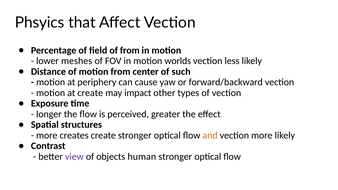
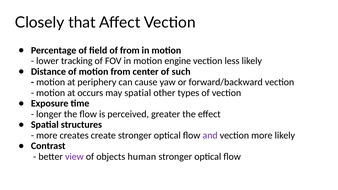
Phsyics: Phsyics -> Closely
meshes: meshes -> tracking
worlds: worlds -> engine
at create: create -> occurs
may impact: impact -> spatial
and colour: orange -> purple
